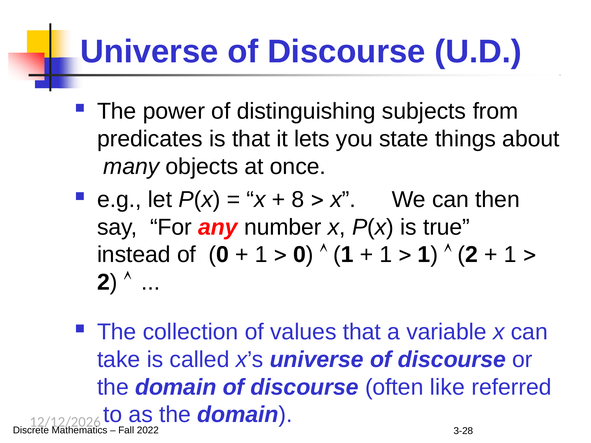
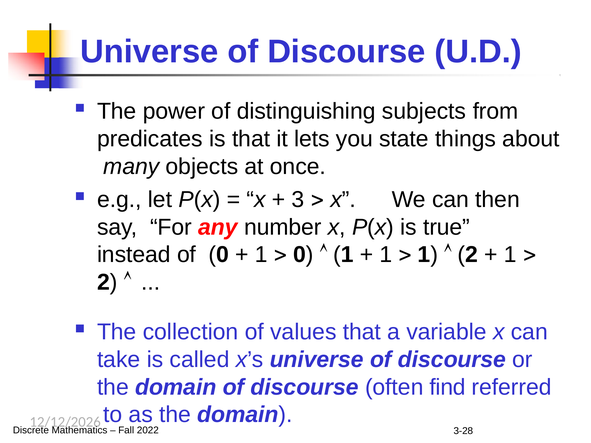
8: 8 -> 3
like: like -> find
